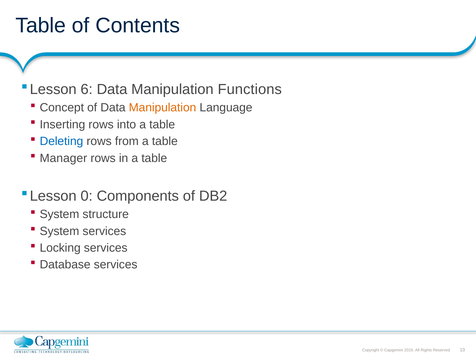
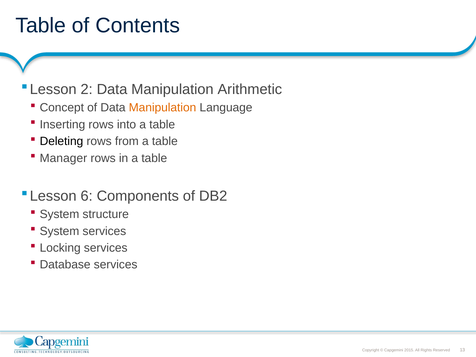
6: 6 -> 2
Functions: Functions -> Arithmetic
Deleting colour: blue -> black
0: 0 -> 6
